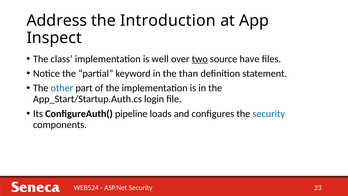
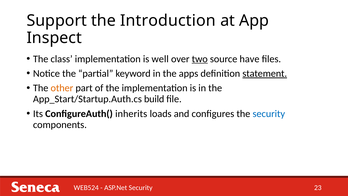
Address: Address -> Support
than: than -> apps
statement underline: none -> present
other colour: blue -> orange
login: login -> build
pipeline: pipeline -> inherits
